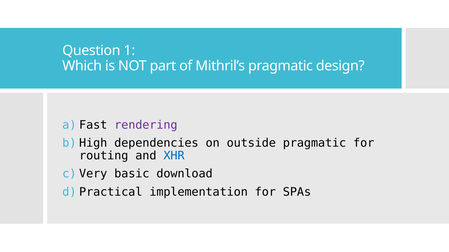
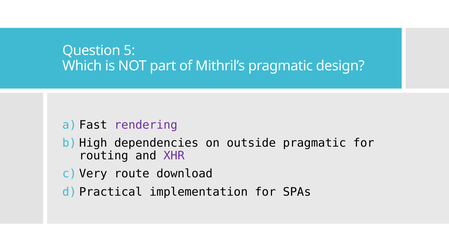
1: 1 -> 5
XHR colour: blue -> purple
basic: basic -> route
